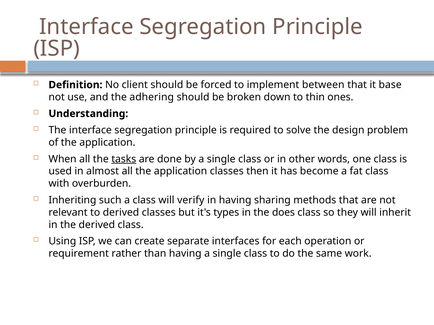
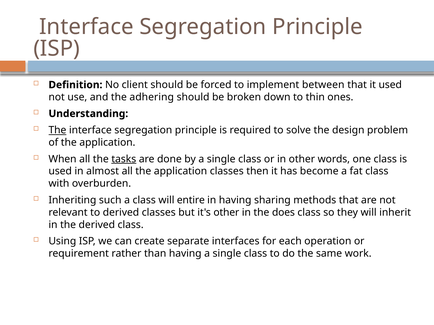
it base: base -> used
The at (57, 130) underline: none -> present
verify: verify -> entire
it's types: types -> other
